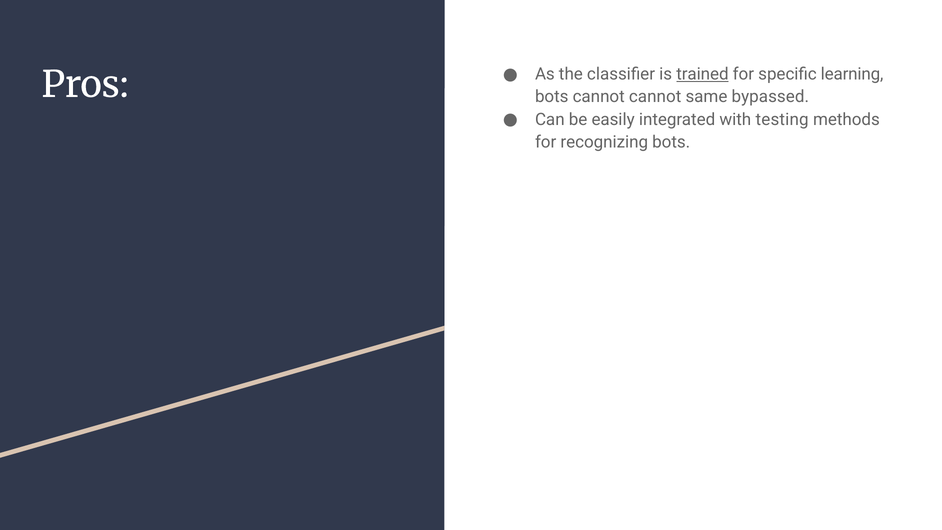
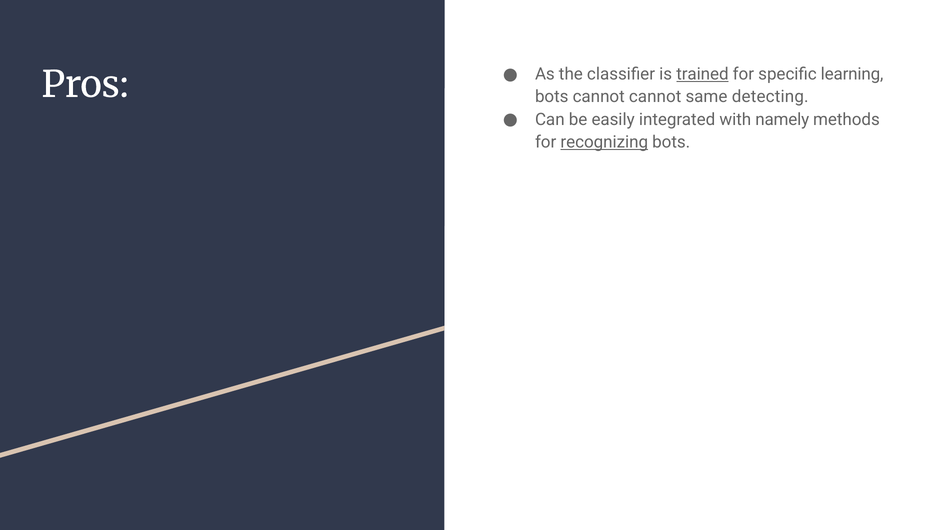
bypassed: bypassed -> detecting
testing: testing -> namely
recognizing underline: none -> present
